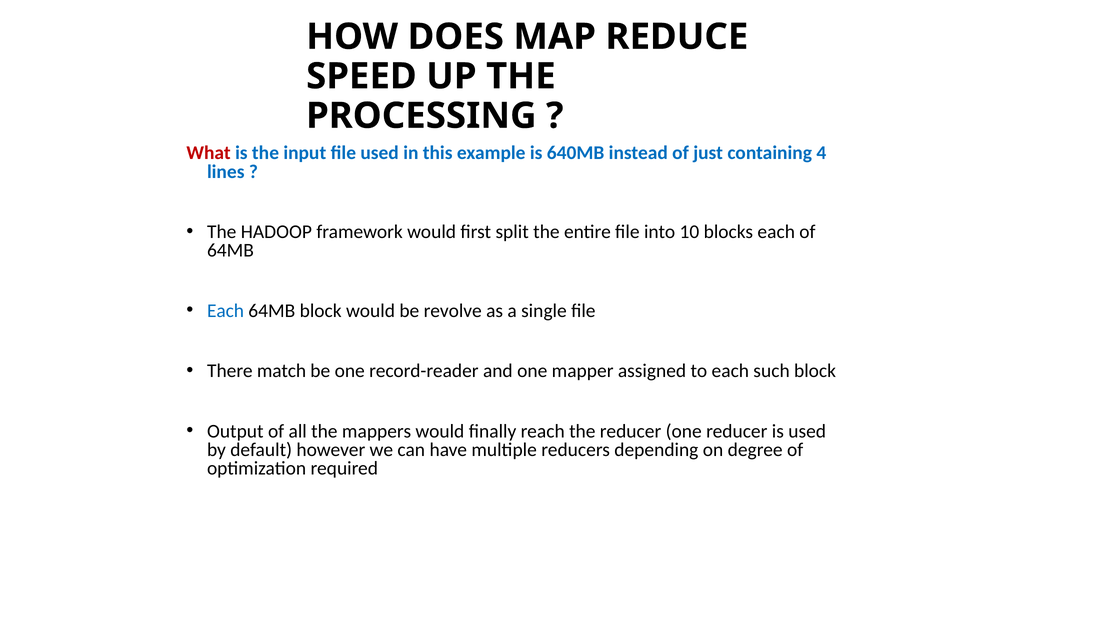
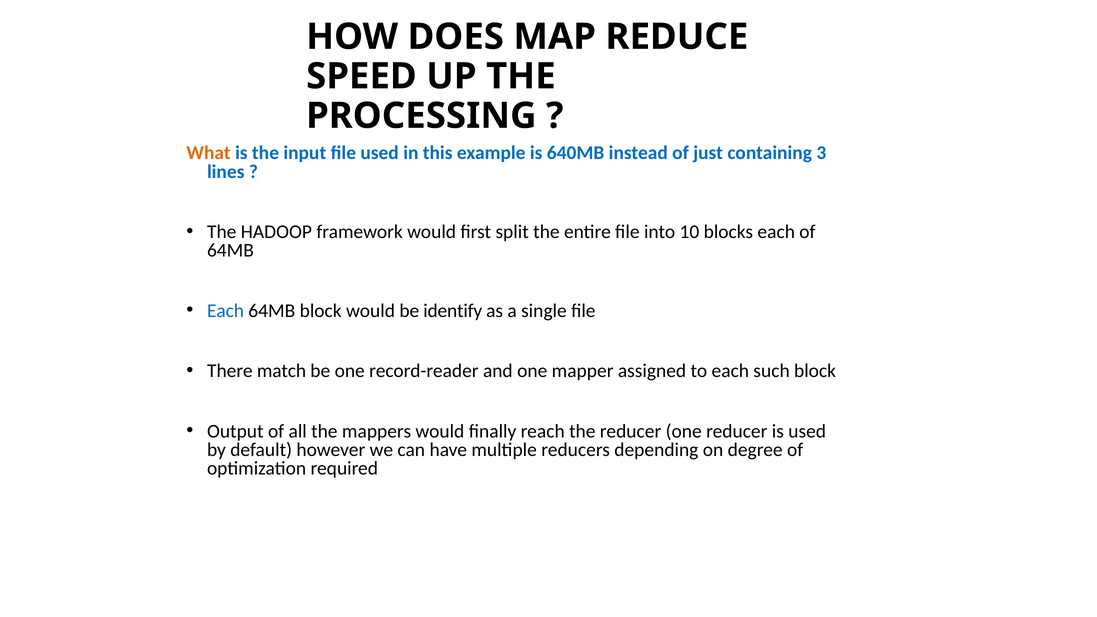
What colour: red -> orange
4: 4 -> 3
revolve: revolve -> identify
